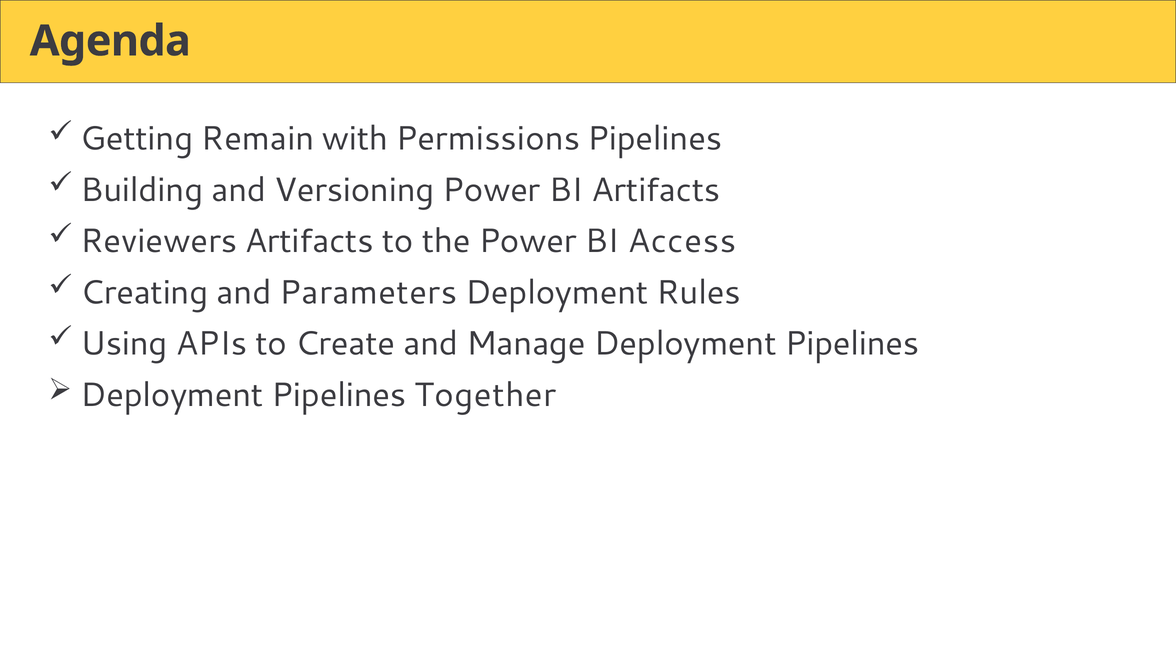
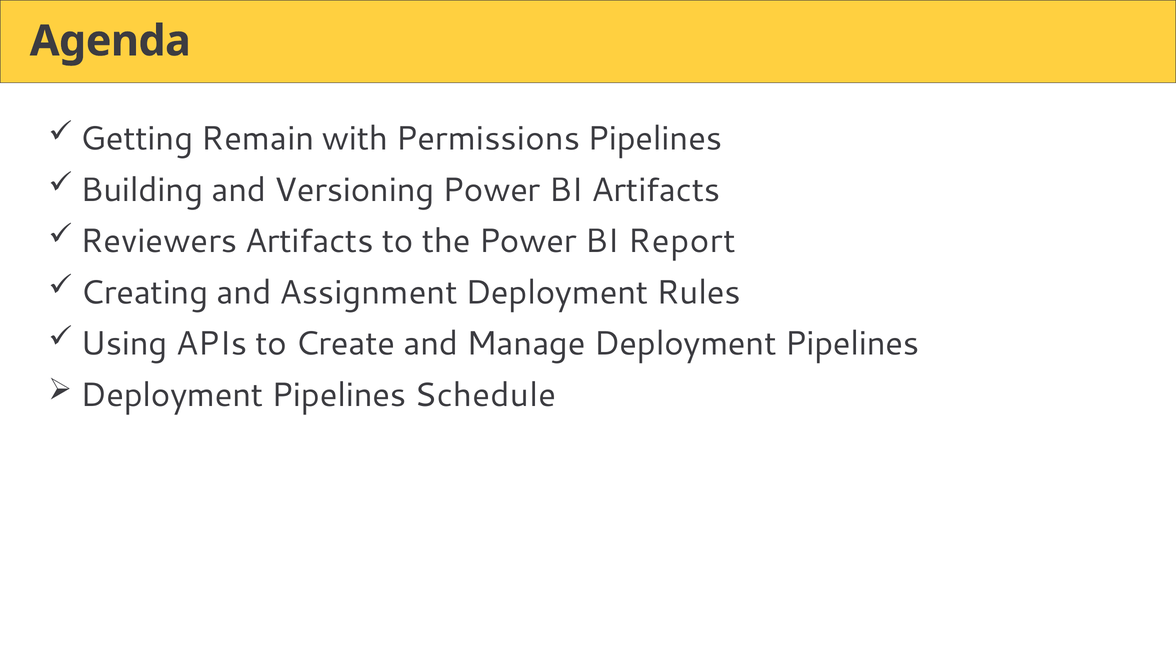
Access: Access -> Report
Parameters: Parameters -> Assignment
Together: Together -> Schedule
